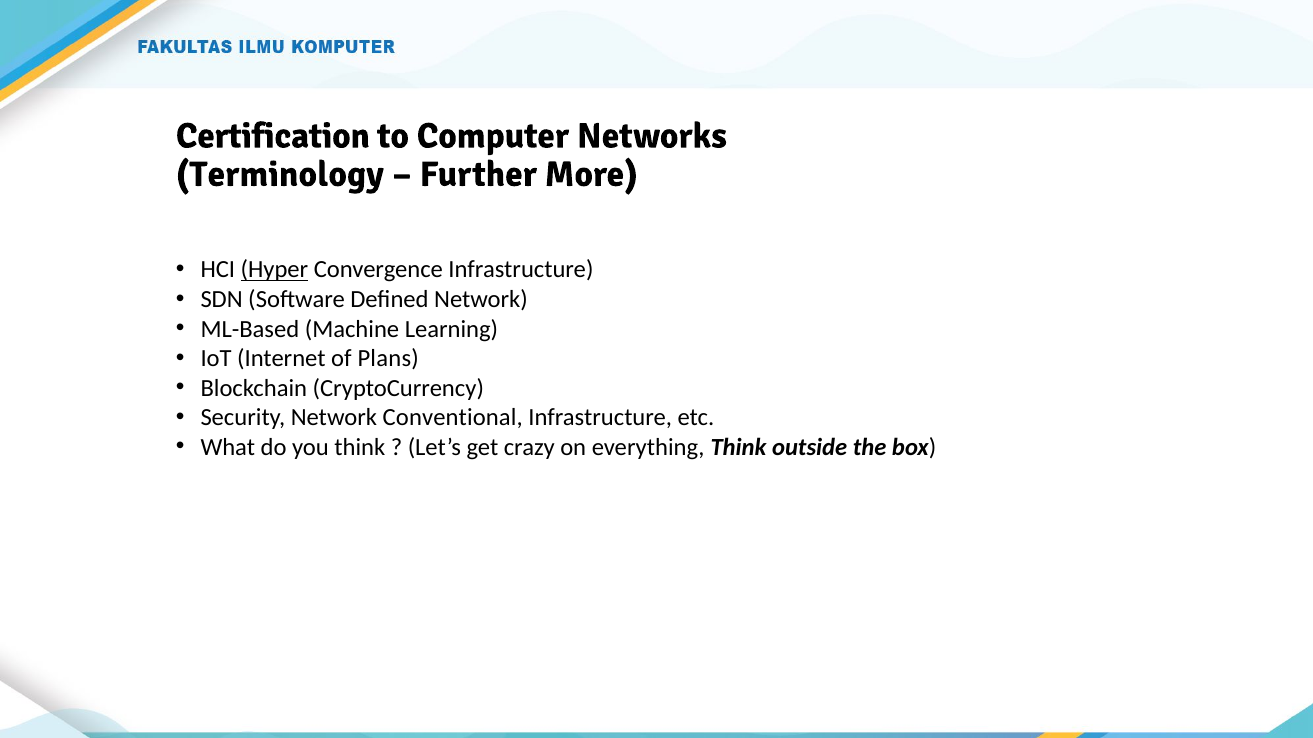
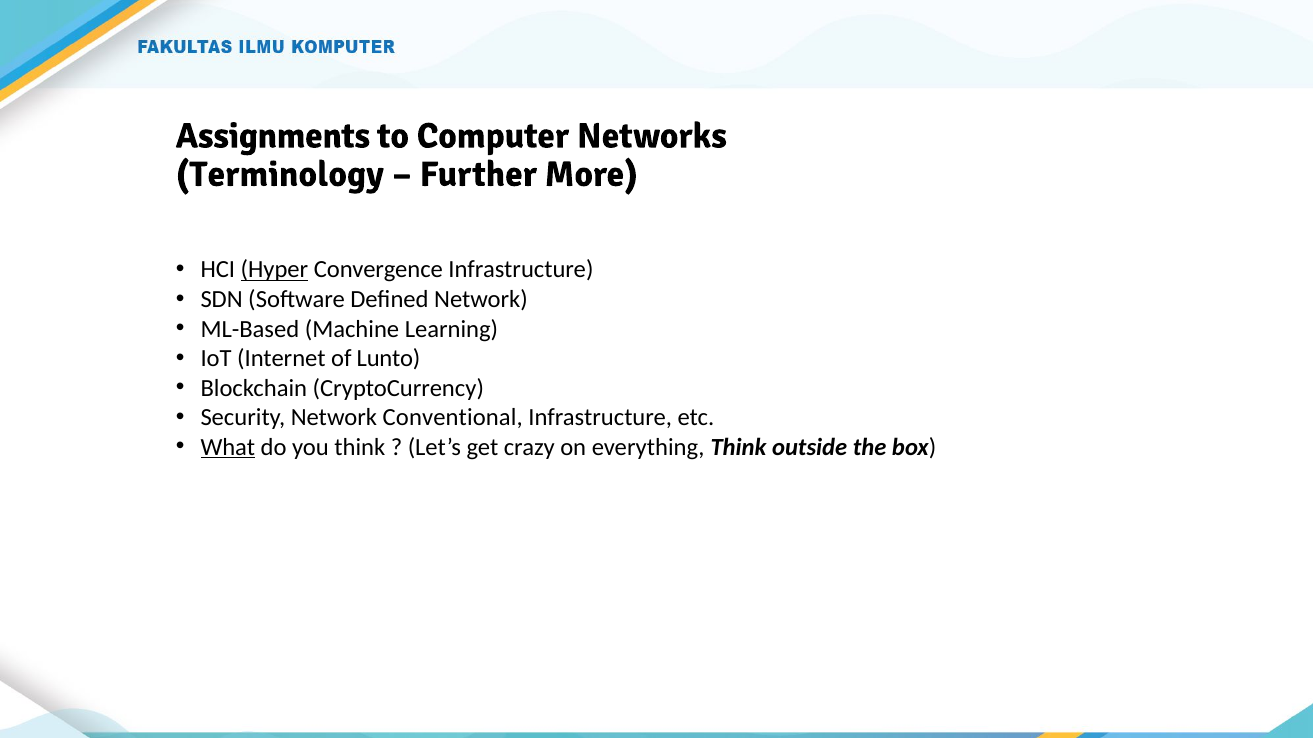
Certification: Certification -> Assignments
Plans: Plans -> Lunto
What underline: none -> present
